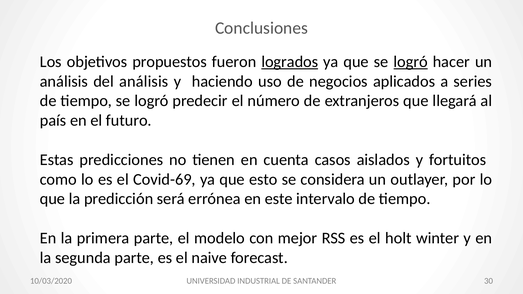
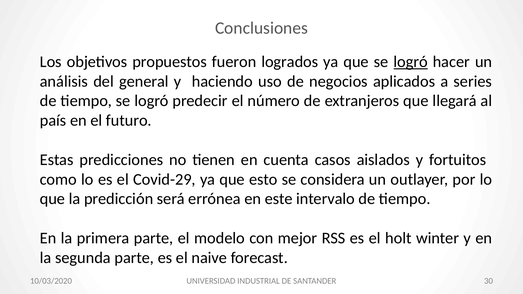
logrados underline: present -> none
del análisis: análisis -> general
Covid-69: Covid-69 -> Covid-29
